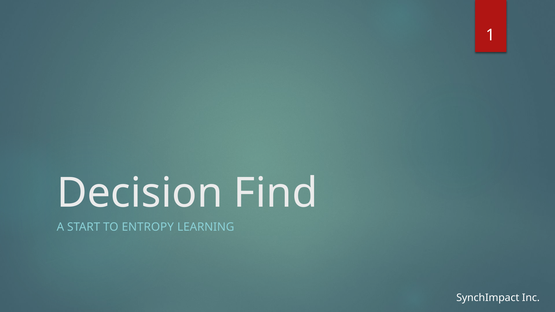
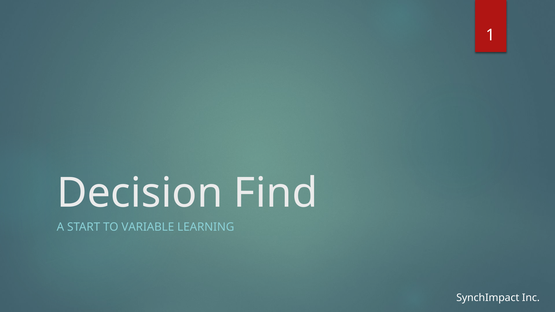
ENTROPY: ENTROPY -> VARIABLE
